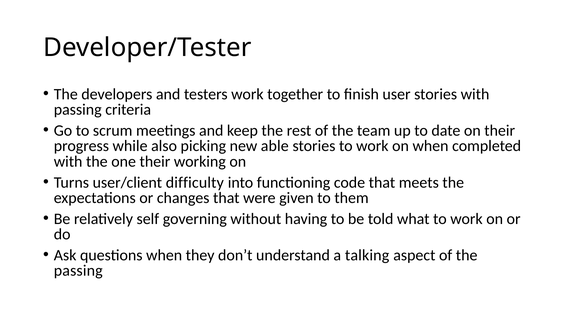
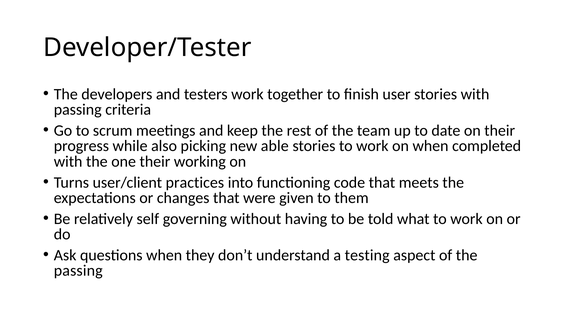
difficulty: difficulty -> practices
talking: talking -> testing
